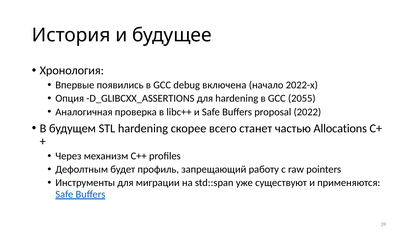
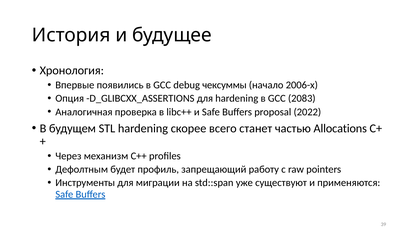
включена: включена -> чексуммы
2022-х: 2022-х -> 2006-х
2055: 2055 -> 2083
